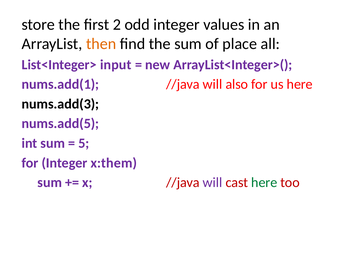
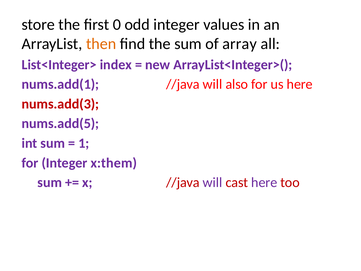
2: 2 -> 0
place: place -> array
input: input -> index
nums.add(3 colour: black -> red
5: 5 -> 1
here at (264, 182) colour: green -> purple
